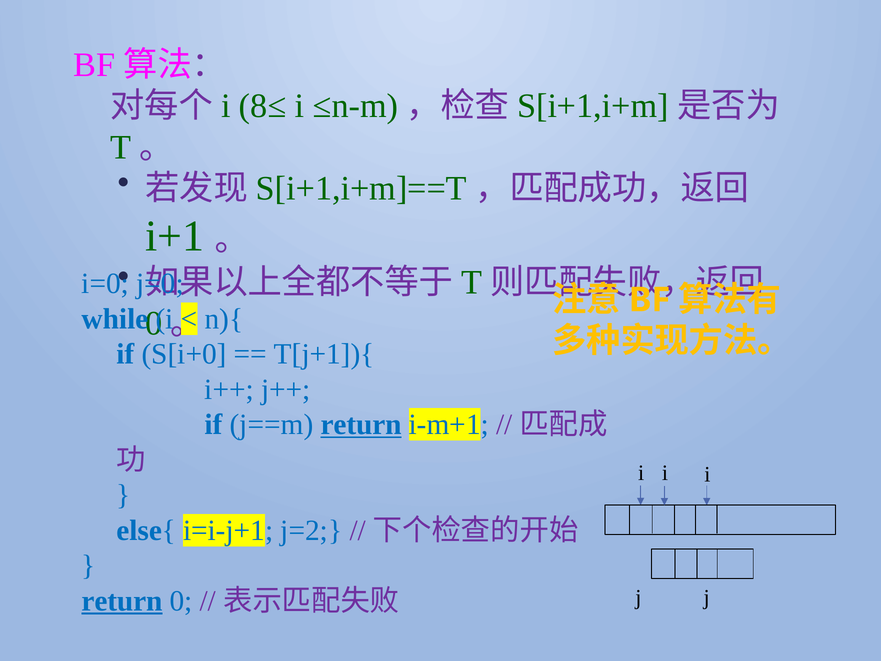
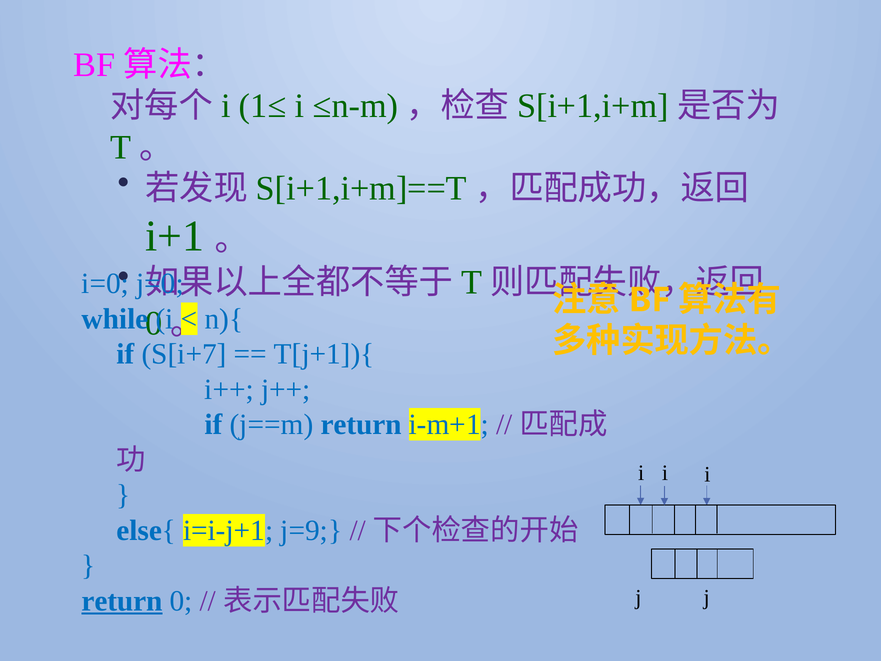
8≤: 8≤ -> 1≤
S[i+0: S[i+0 -> S[i+7
return at (361, 424) underline: present -> none
j=2: j=2 -> j=9
